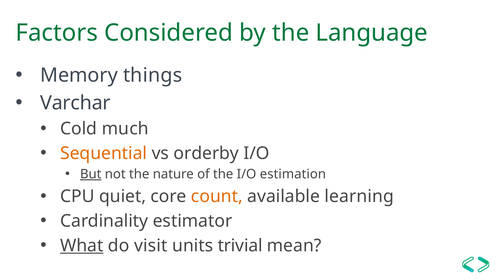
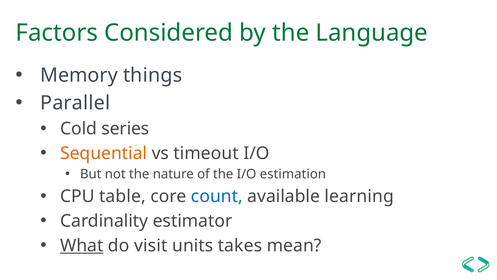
Varchar: Varchar -> Parallel
much: much -> series
orderby: orderby -> timeout
But underline: present -> none
quiet: quiet -> table
count colour: orange -> blue
trivial: trivial -> takes
